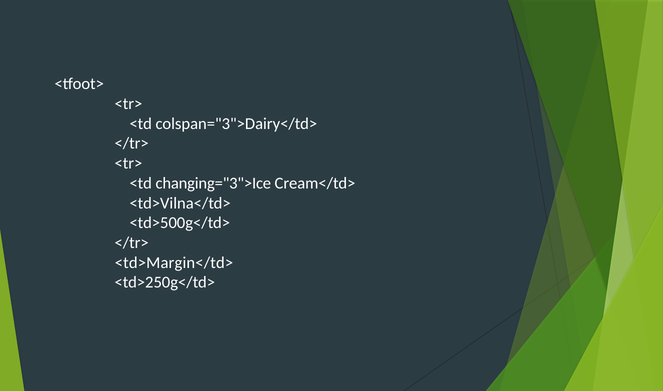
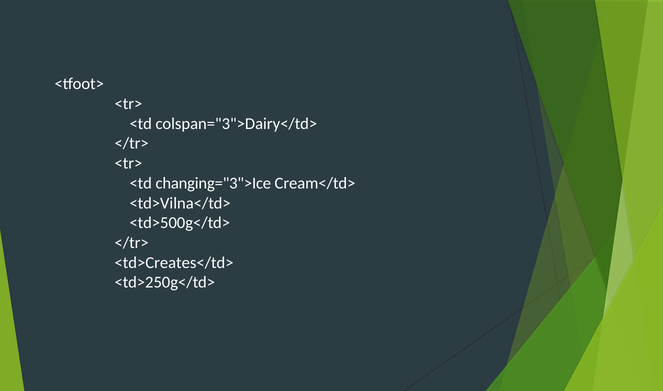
<td>Margin</td>: <td>Margin</td> -> <td>Creates</td>
